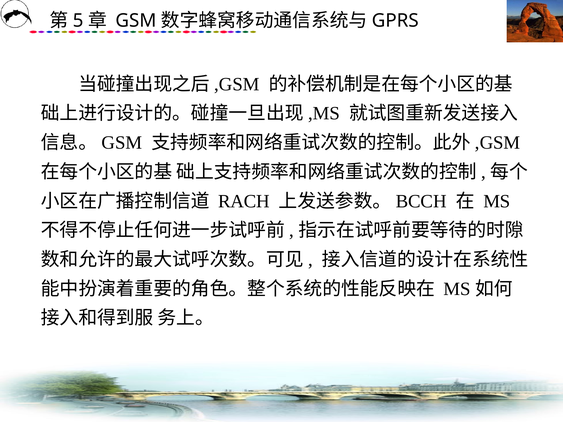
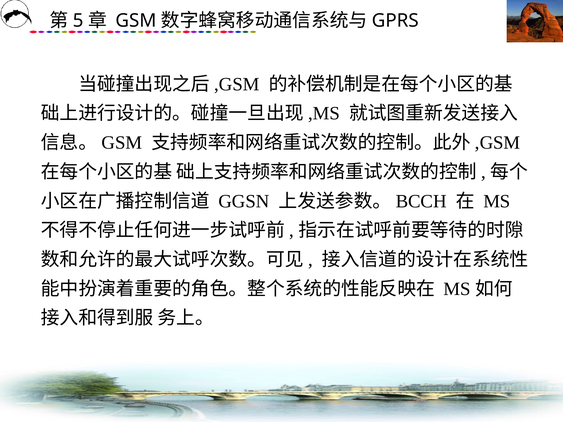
RACH: RACH -> GGSN
